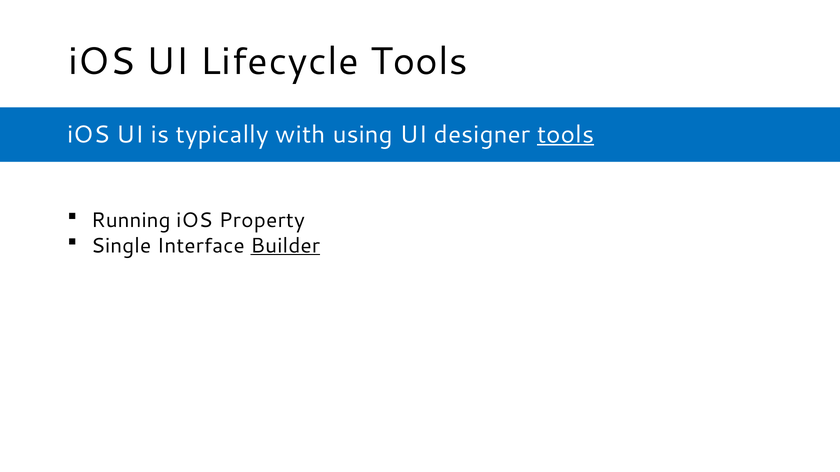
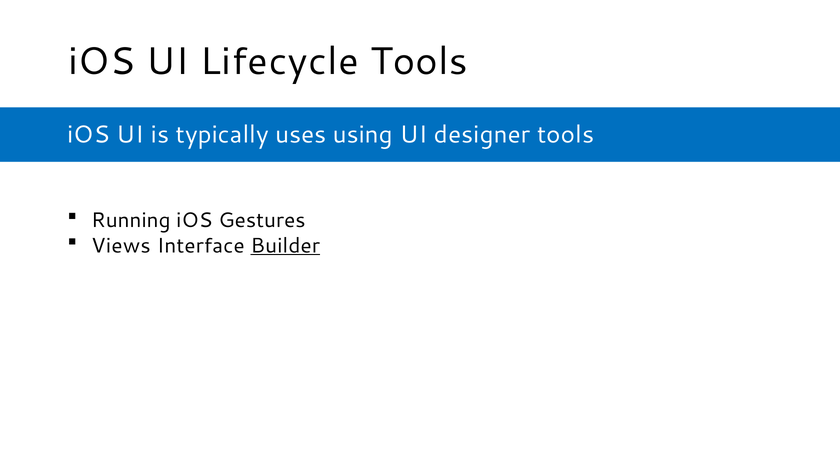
with: with -> uses
tools at (566, 135) underline: present -> none
Property: Property -> Gestures
Single: Single -> Views
